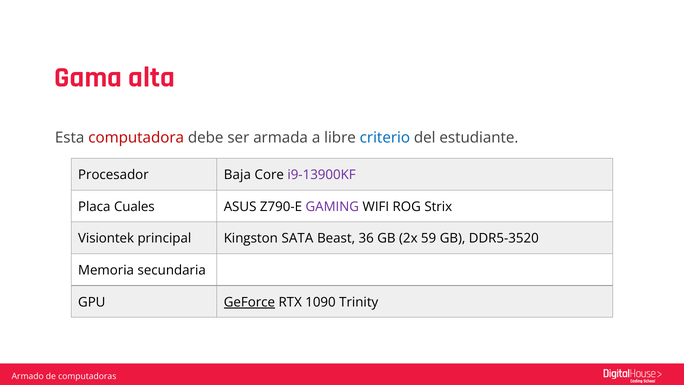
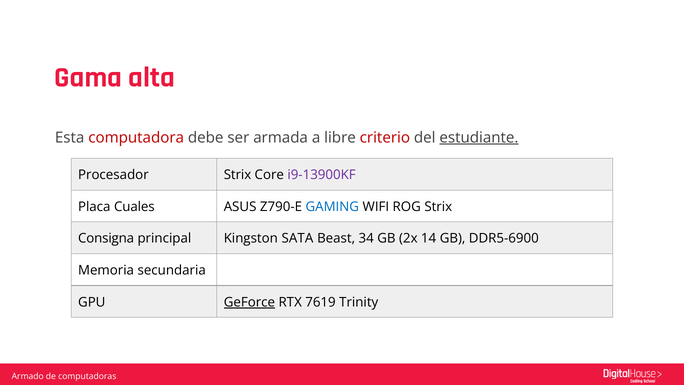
criterio colour: blue -> red
estudiante underline: none -> present
Procesador Baja: Baja -> Strix
GAMING colour: purple -> blue
Visiontek: Visiontek -> Consigna
36: 36 -> 34
59: 59 -> 14
DDR5-3520: DDR5-3520 -> DDR5-6900
1090: 1090 -> 7619
